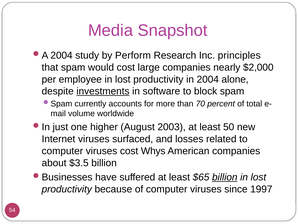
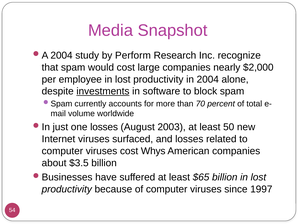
principles: principles -> recognize
one higher: higher -> losses
billion at (225, 177) underline: present -> none
